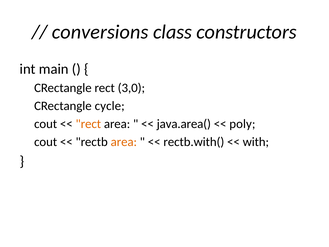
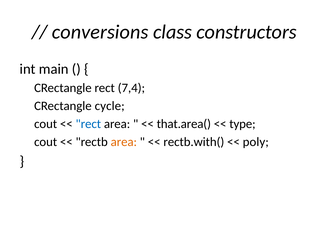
3,0: 3,0 -> 7,4
rect at (88, 124) colour: orange -> blue
java.area(: java.area( -> that.area(
poly: poly -> type
with: with -> poly
